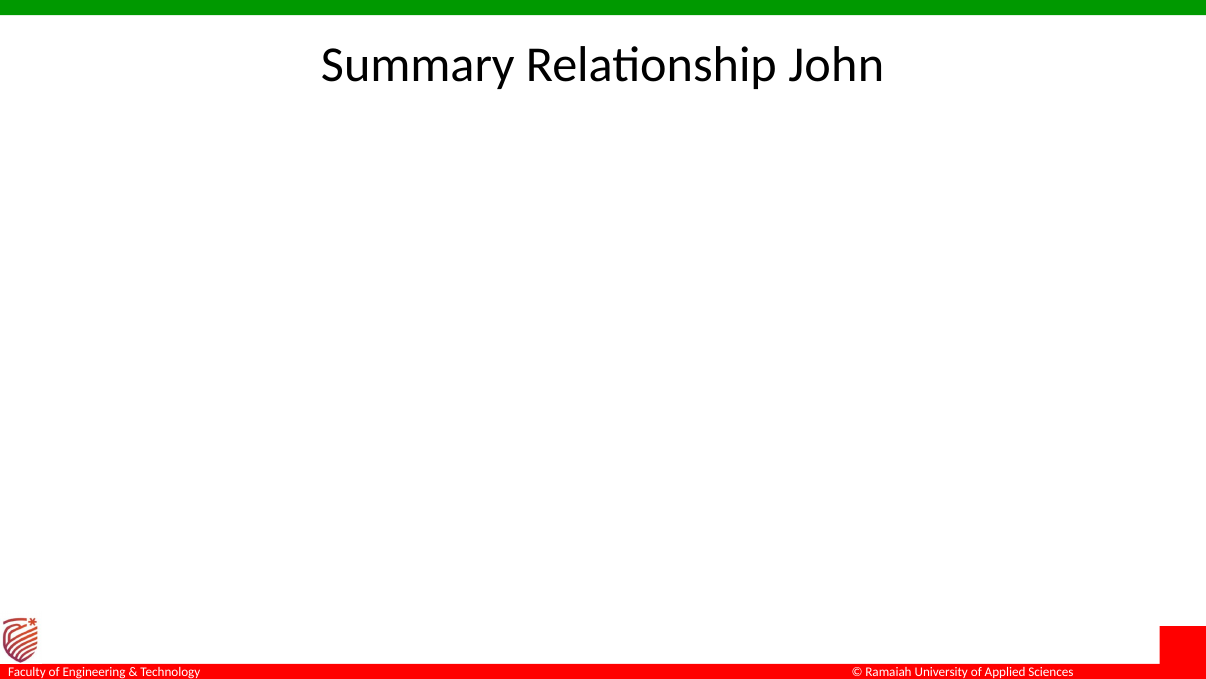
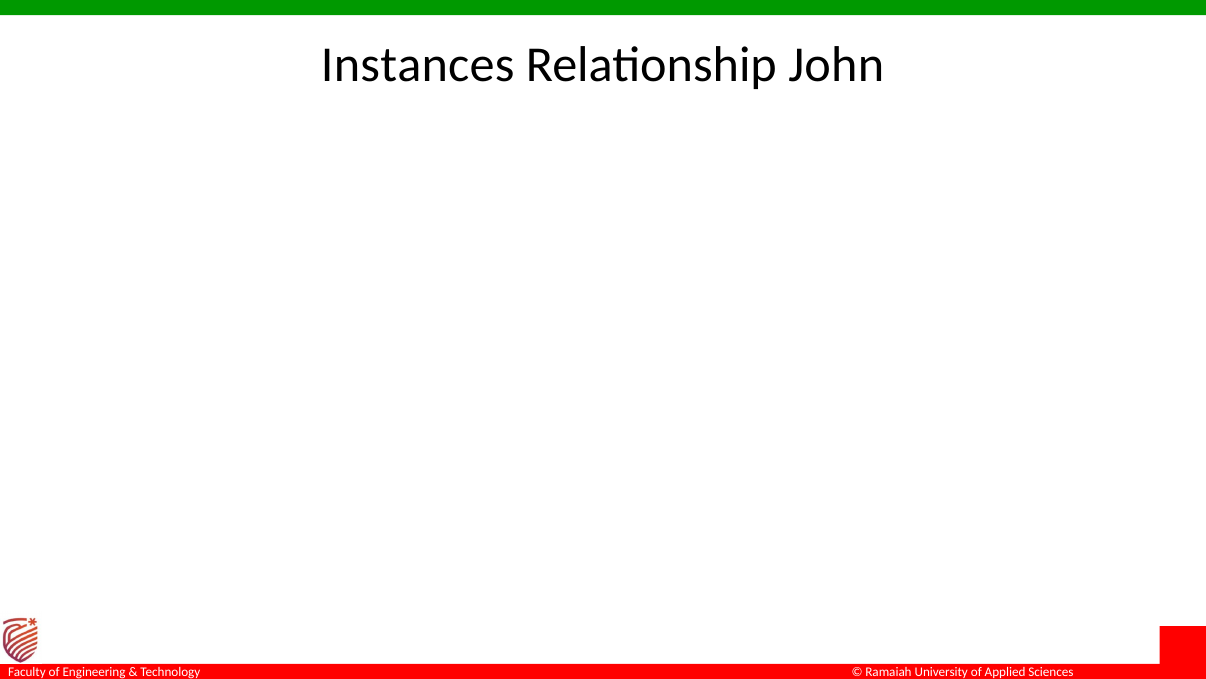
Summary: Summary -> Instances
